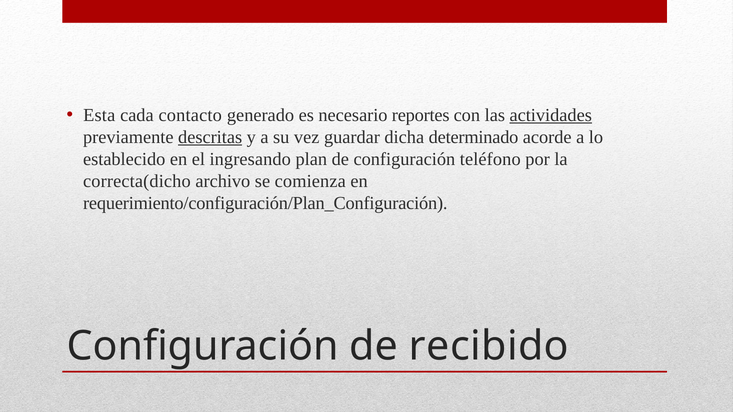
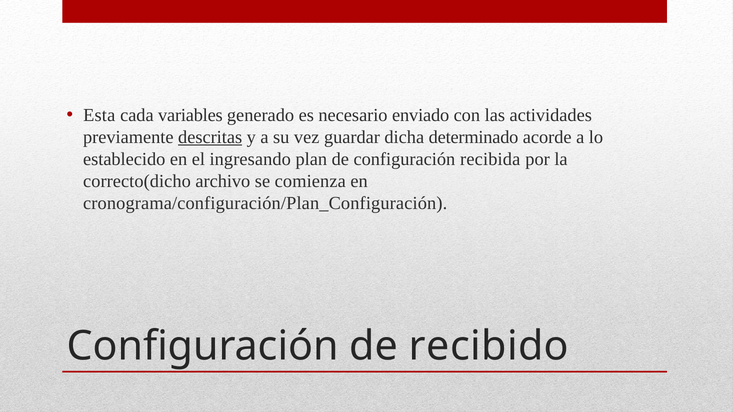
contacto: contacto -> variables
reportes: reportes -> enviado
actividades underline: present -> none
teléfono: teléfono -> recibida
correcta(dicho: correcta(dicho -> correcto(dicho
requerimiento/configuración/Plan_Configuración: requerimiento/configuración/Plan_Configuración -> cronograma/configuración/Plan_Configuración
